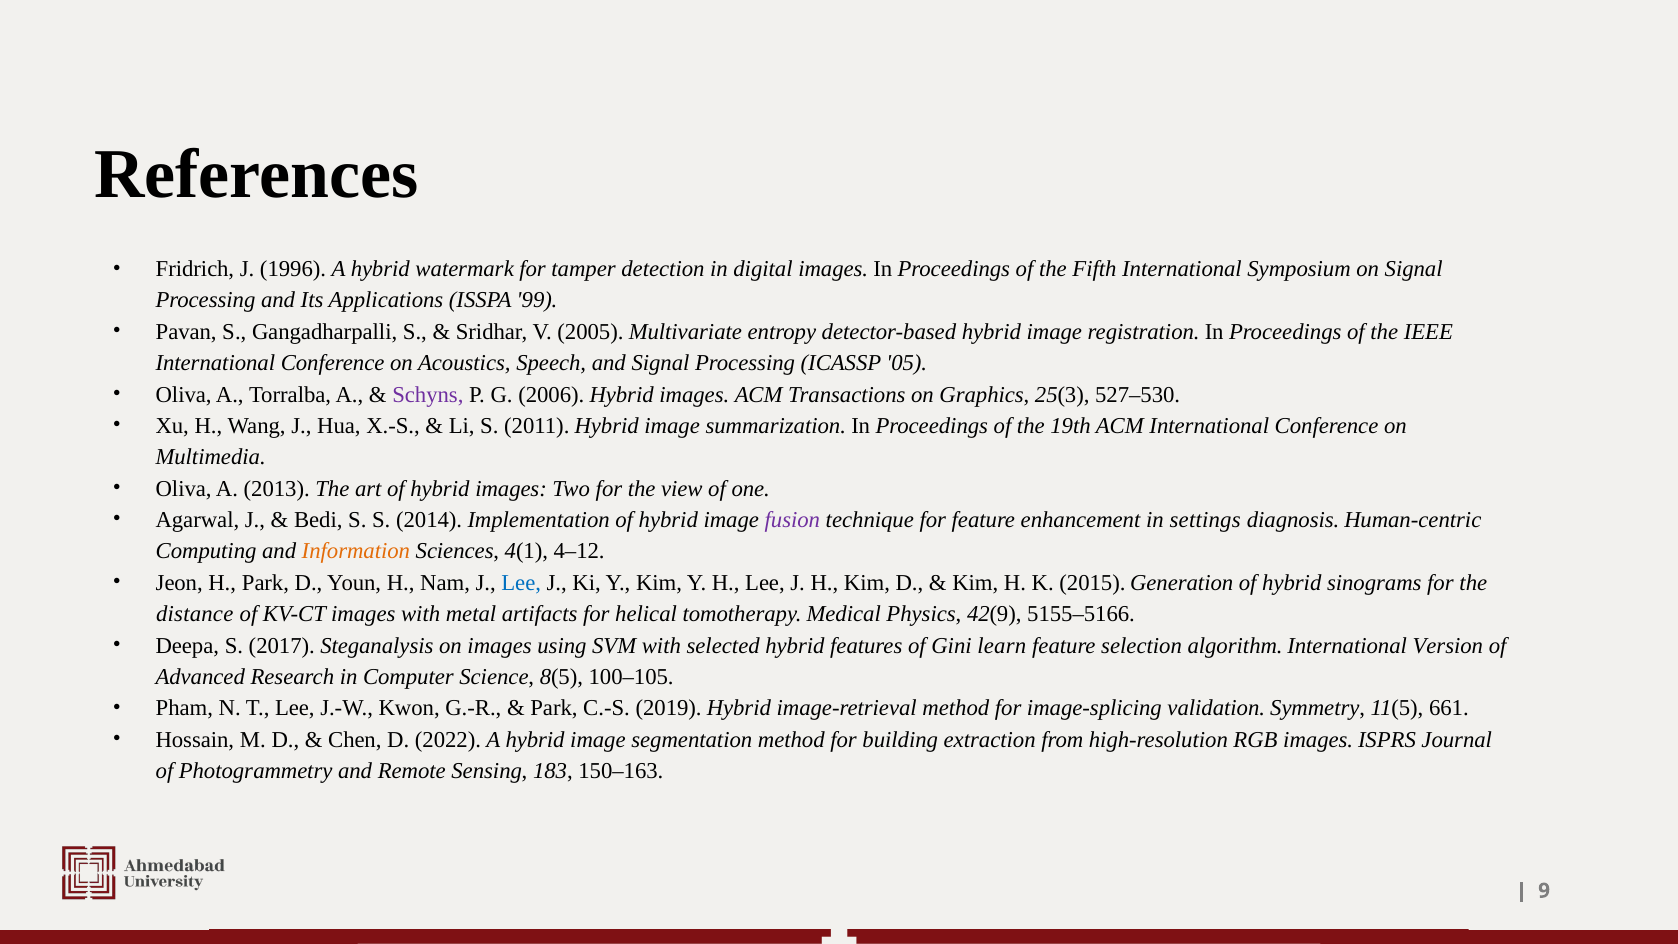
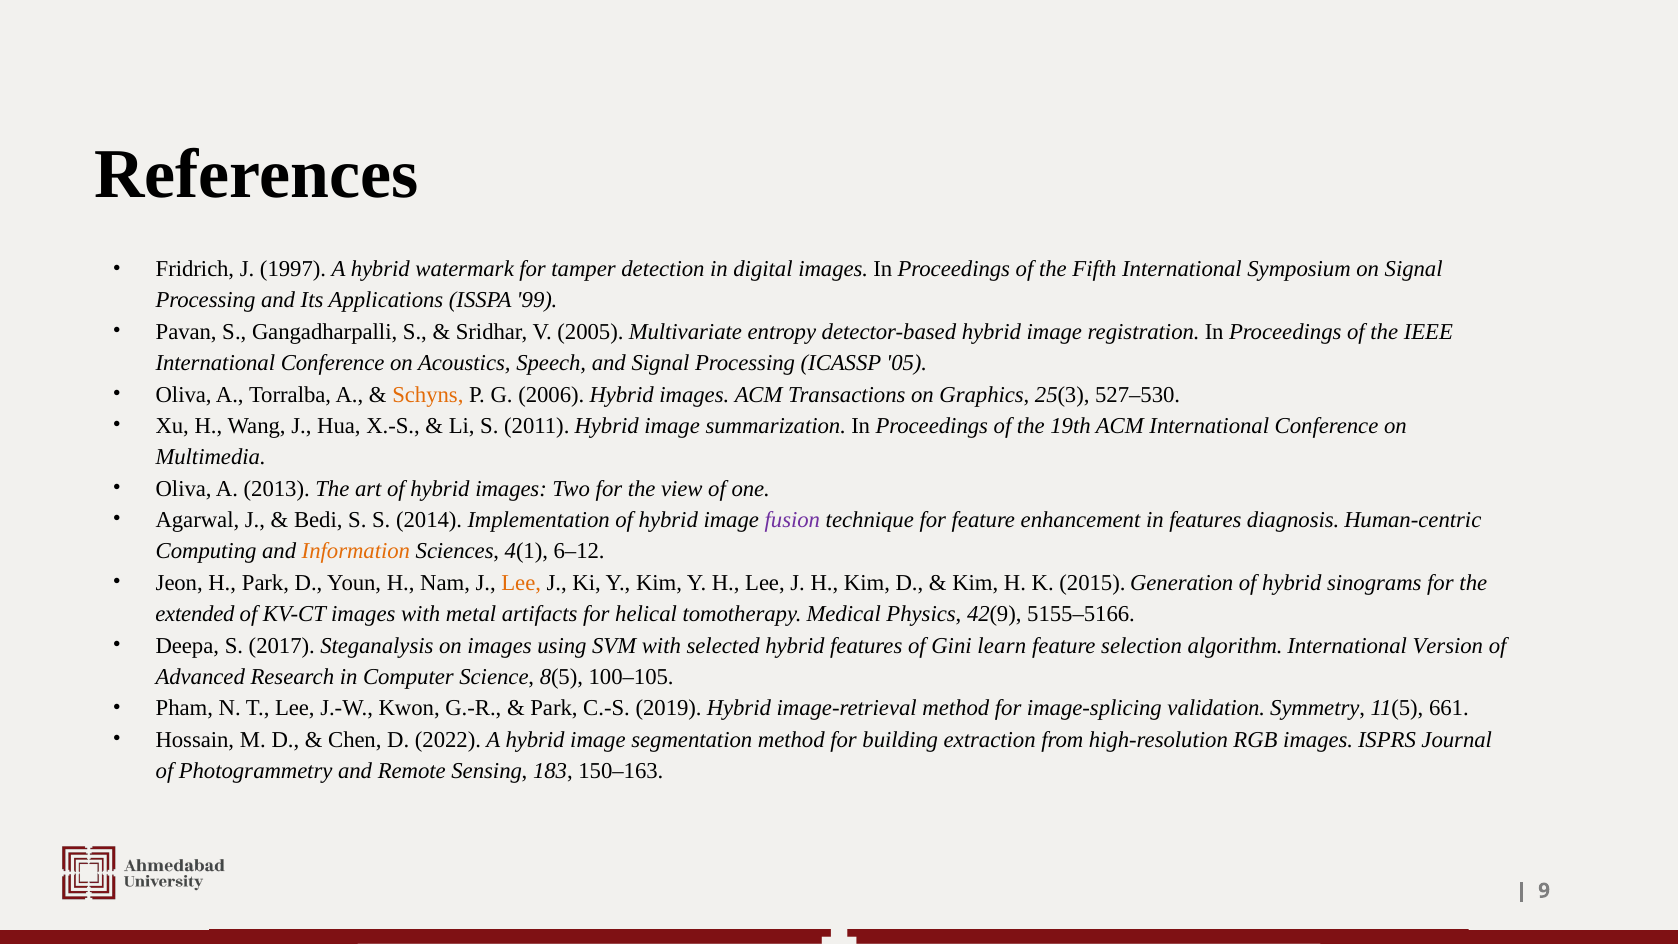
1996: 1996 -> 1997
Schyns colour: purple -> orange
in settings: settings -> features
4–12: 4–12 -> 6–12
Lee at (521, 583) colour: blue -> orange
distance: distance -> extended
